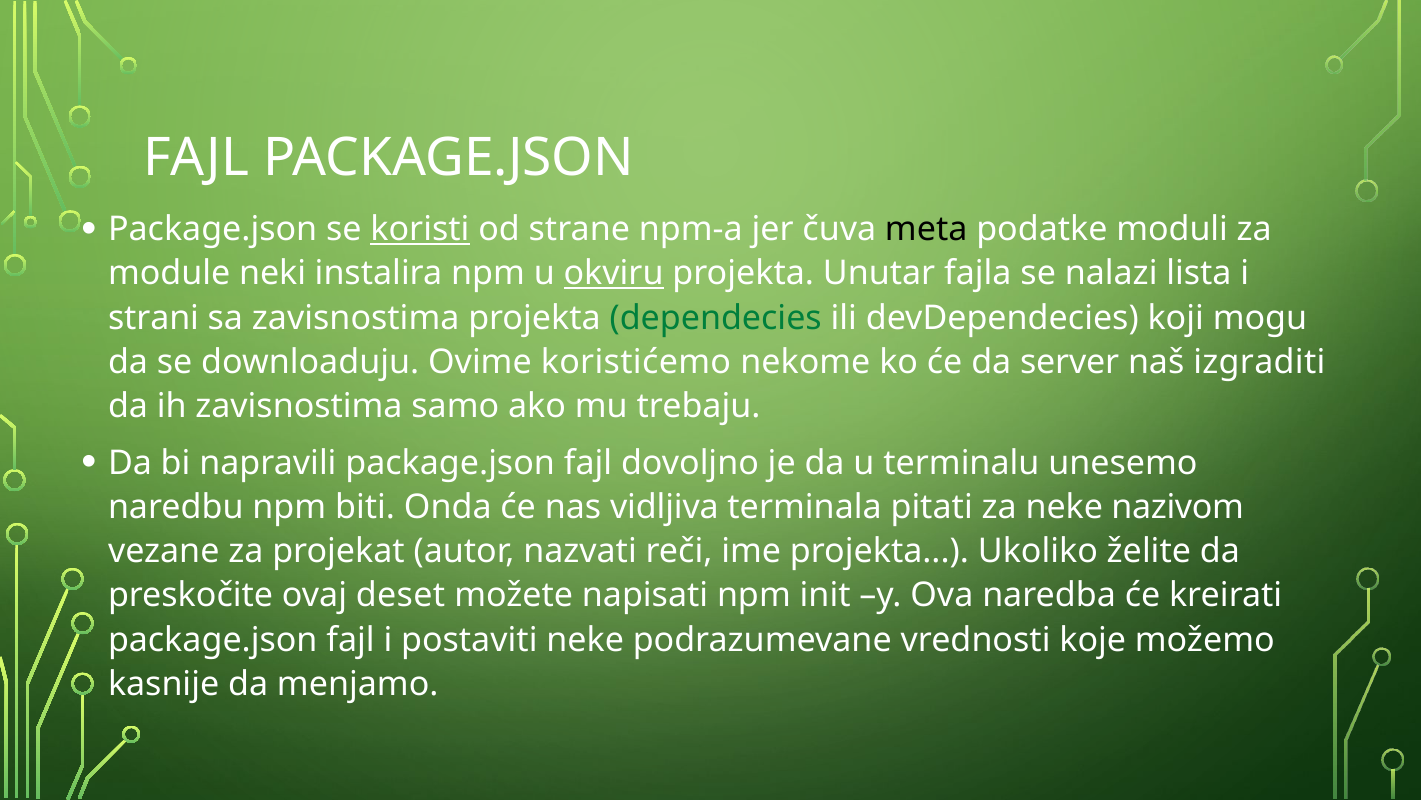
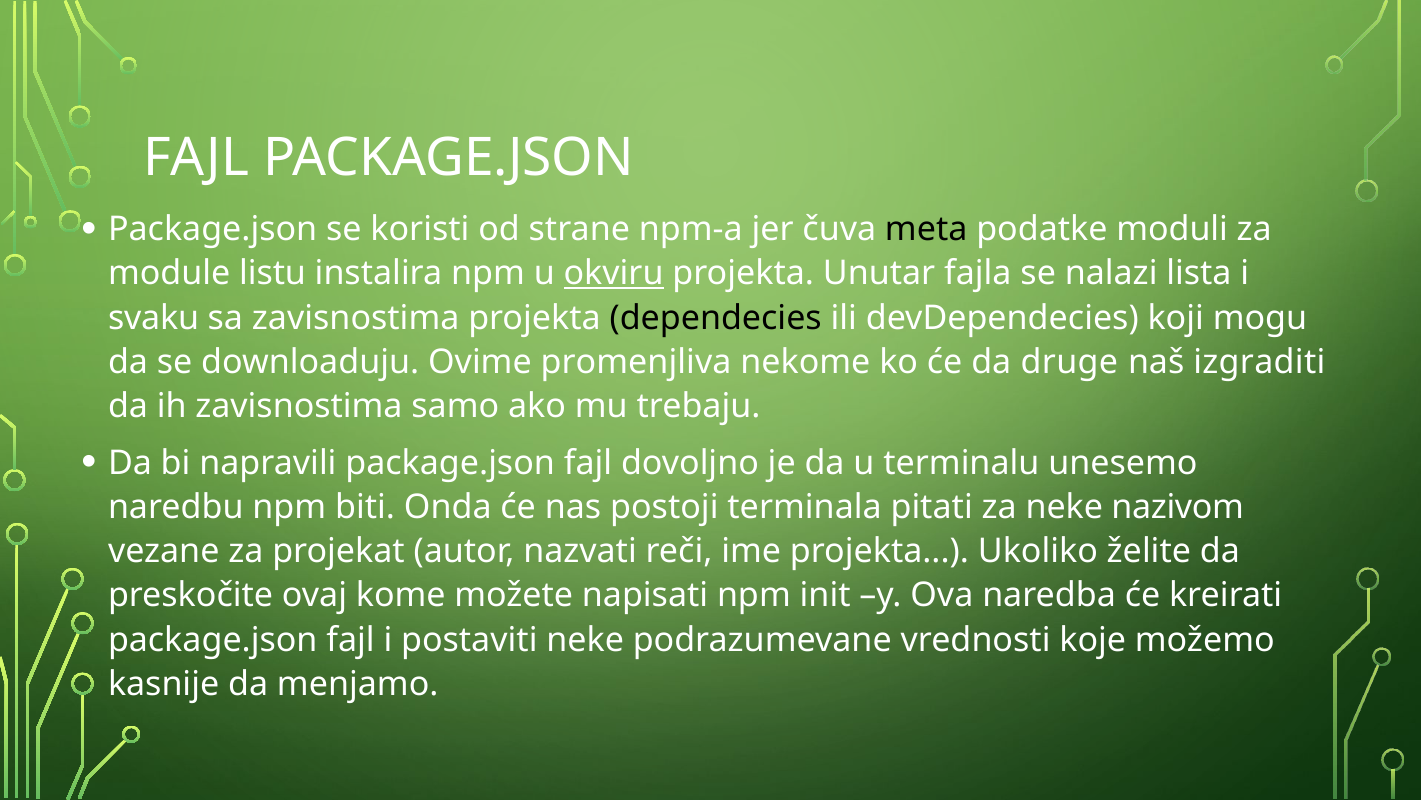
koristi underline: present -> none
neki: neki -> listu
strani: strani -> svaku
dependecies colour: green -> black
koristićemo: koristićemo -> promenjliva
server: server -> druge
vidljiva: vidljiva -> postoji
deset: deset -> kome
